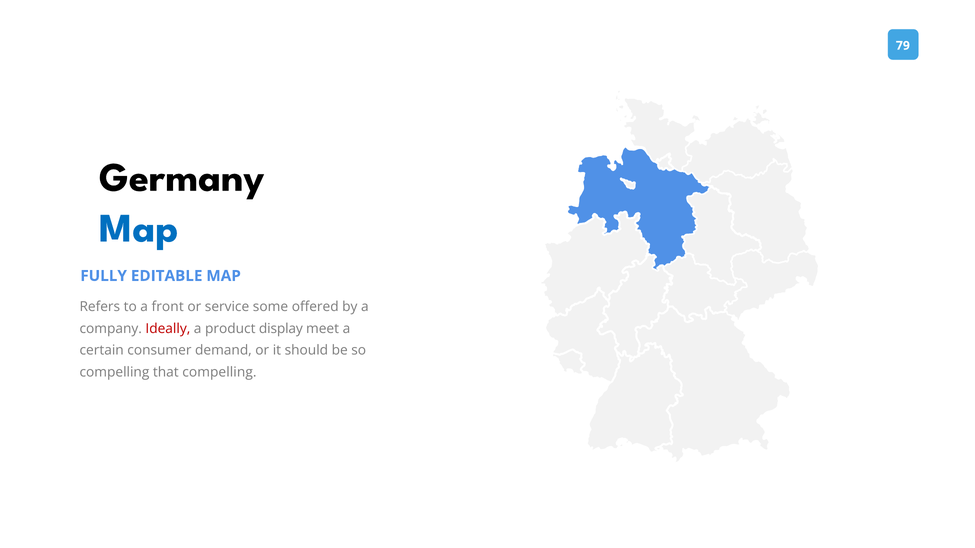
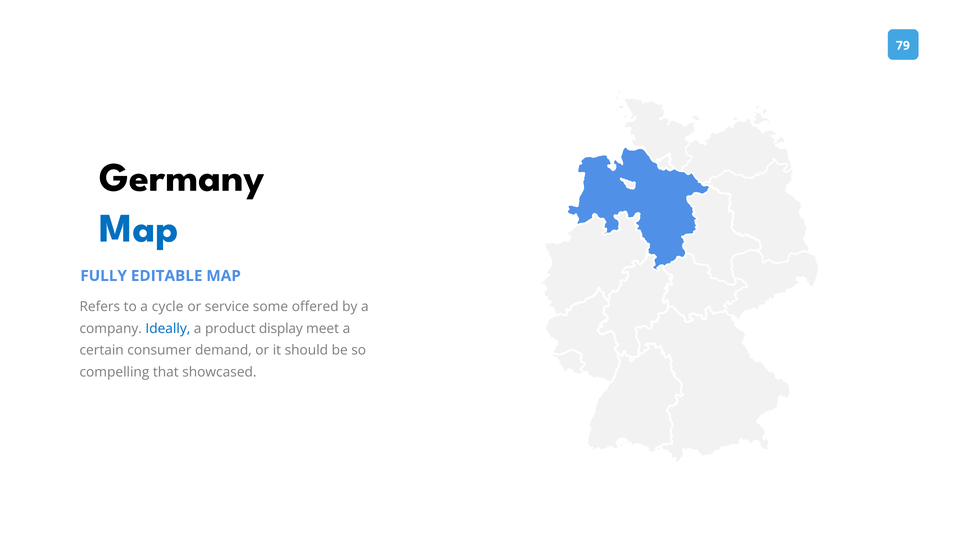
front: front -> cycle
Ideally colour: red -> blue
that compelling: compelling -> showcased
